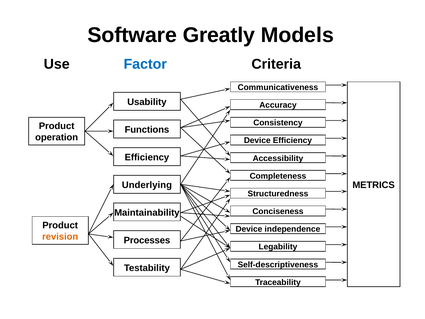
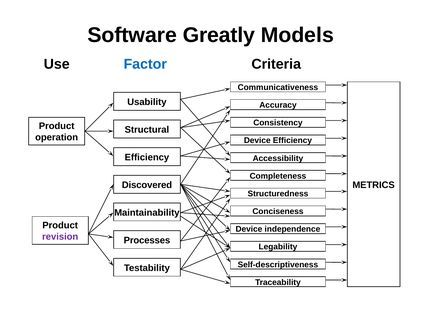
Functions: Functions -> Structural
Underlying: Underlying -> Discovered
revision colour: orange -> purple
